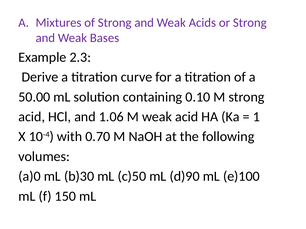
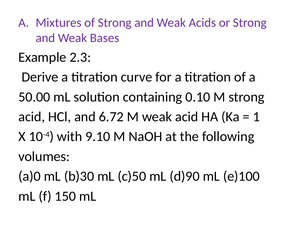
1.06: 1.06 -> 6.72
0.70: 0.70 -> 9.10
